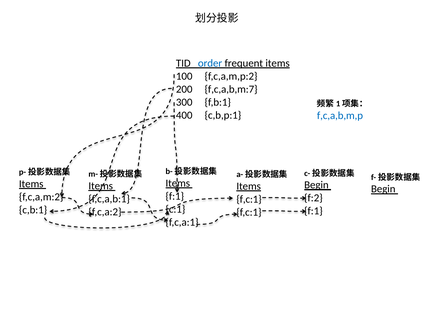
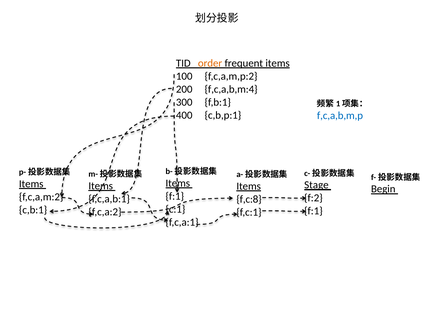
order colour: blue -> orange
f,c,a,b,m:7: f,c,a,b,m:7 -> f,c,a,b,m:4
Begin at (316, 185): Begin -> Stage
f,c:1 at (249, 199): f,c:1 -> f,c:8
